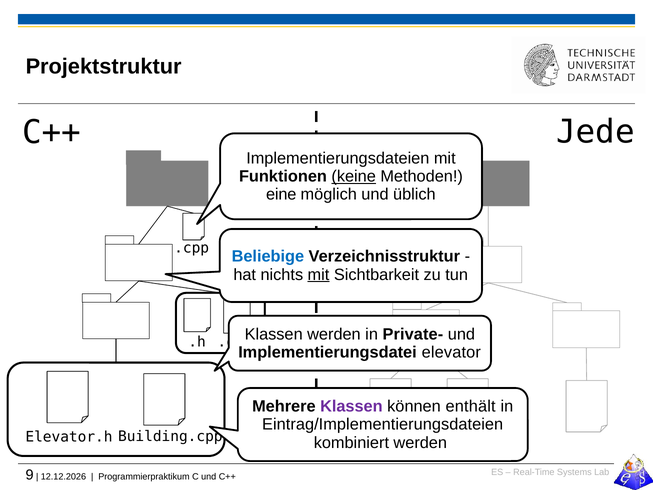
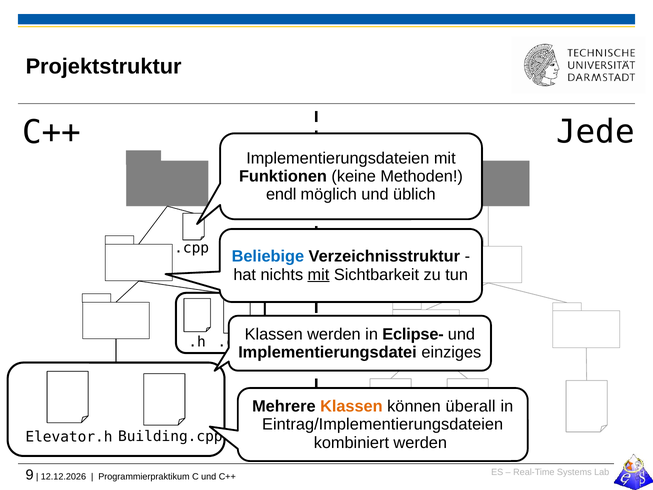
keine underline: present -> none
eine: eine -> endl
Private-: Private- -> Eclipse-
elevator: elevator -> einziges
Klassen at (351, 406) colour: purple -> orange
enthält: enthält -> überall
